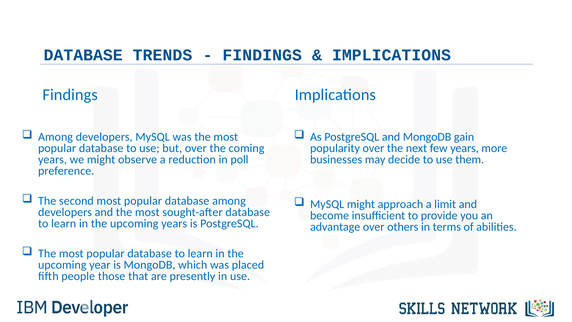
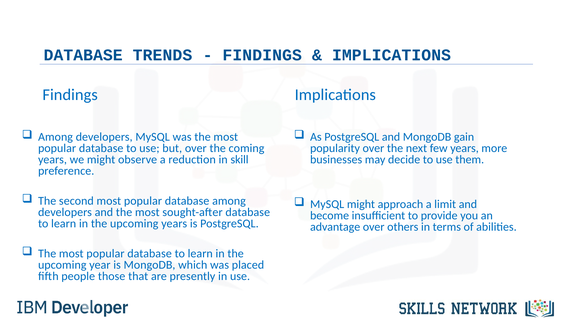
poll: poll -> skill
